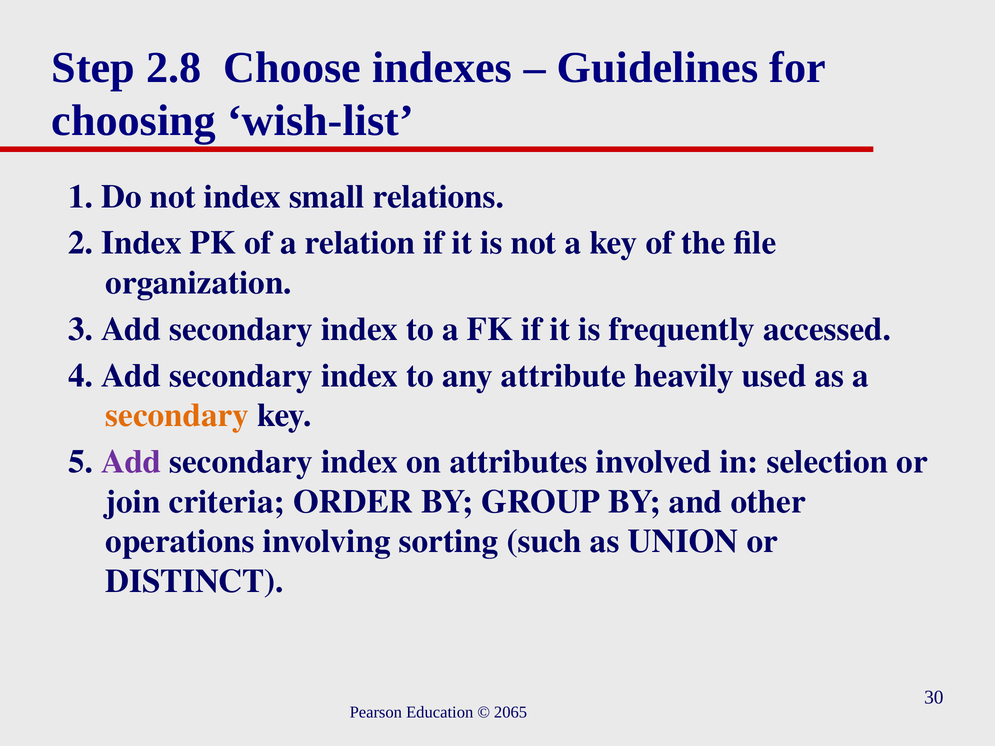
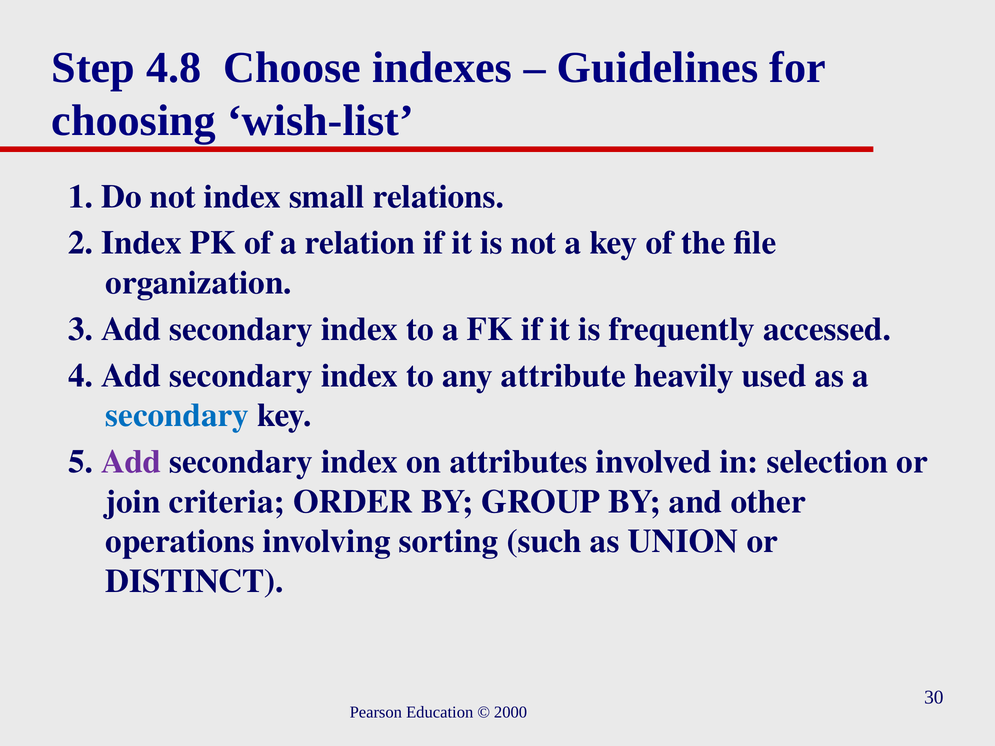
2.8: 2.8 -> 4.8
secondary at (177, 416) colour: orange -> blue
2065: 2065 -> 2000
